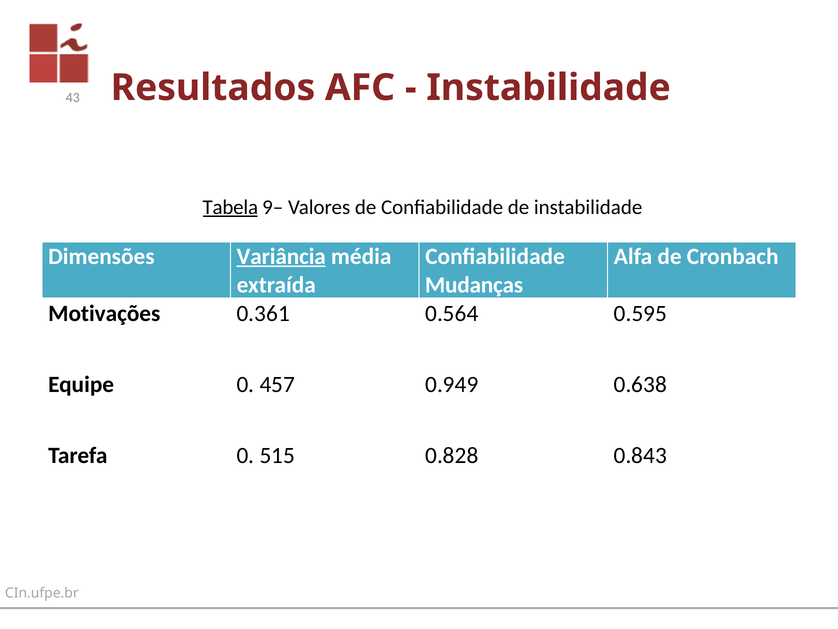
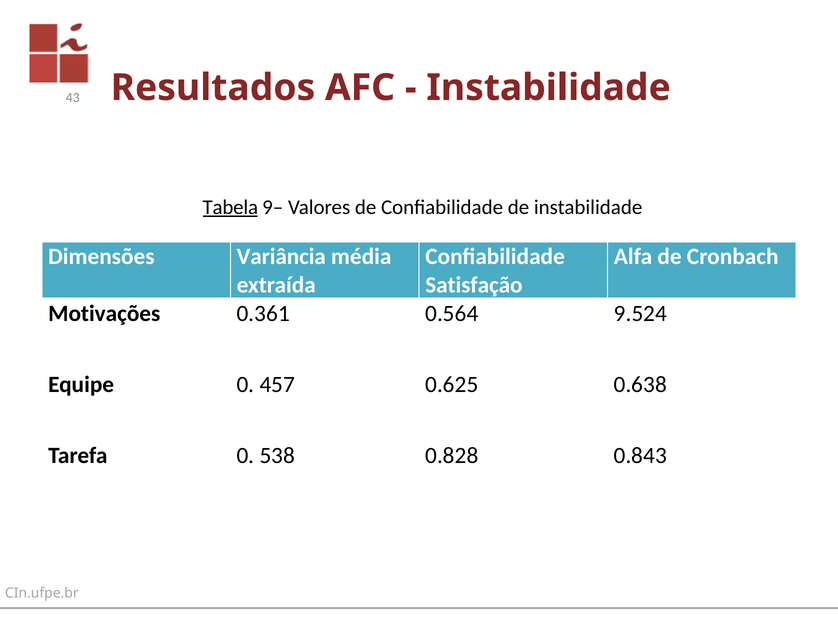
Variância underline: present -> none
Mudanças: Mudanças -> Satisfação
0.595: 0.595 -> 9.524
0.949: 0.949 -> 0.625
515: 515 -> 538
